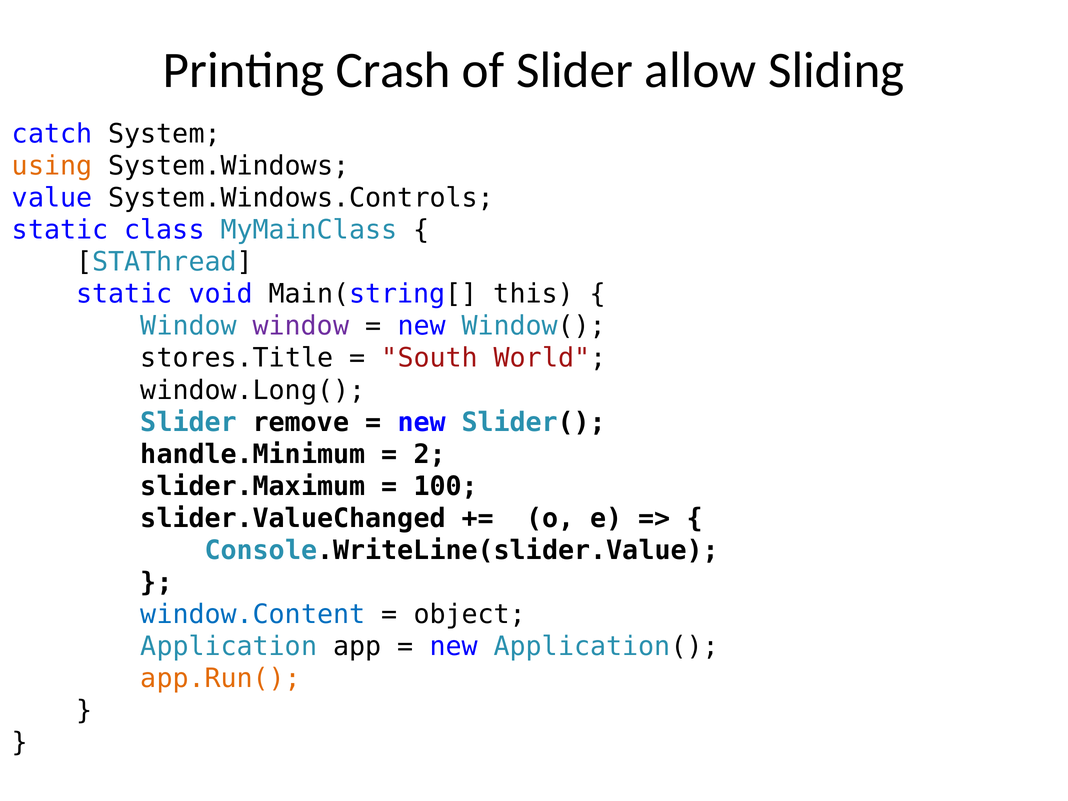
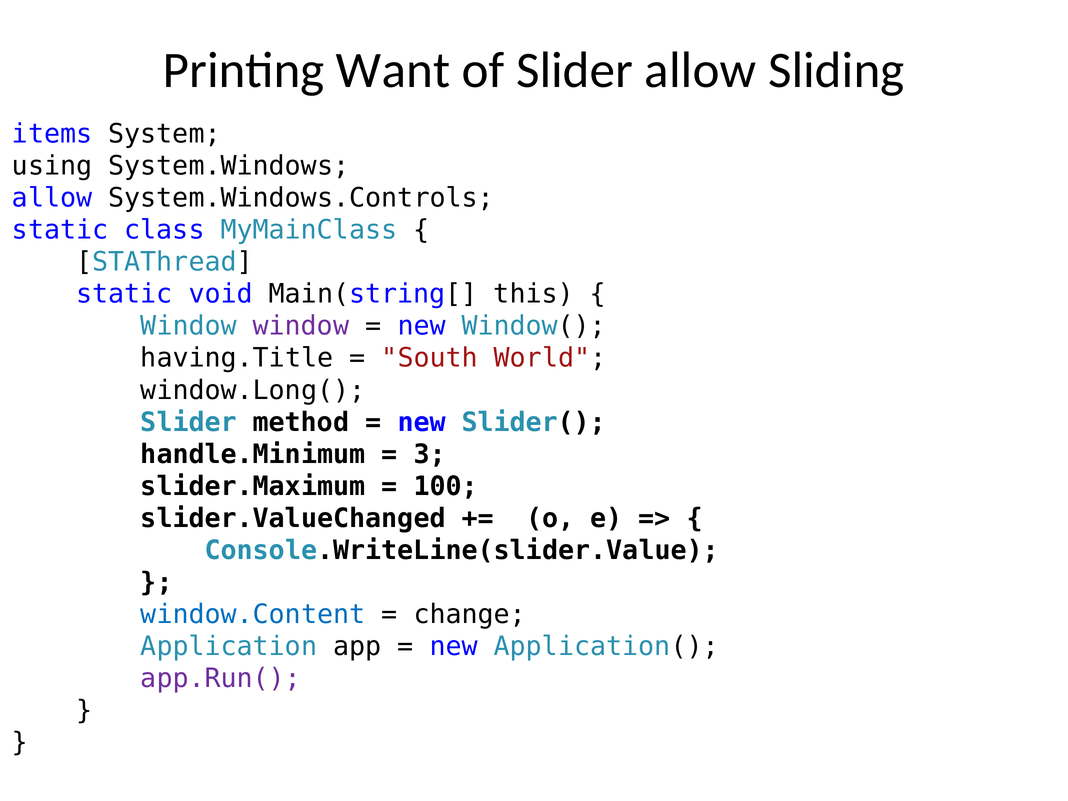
Crash: Crash -> Want
catch: catch -> items
using colour: orange -> black
value at (52, 198): value -> allow
stores.Title: stores.Title -> having.Title
remove: remove -> method
2: 2 -> 3
object: object -> change
app.Run( colour: orange -> purple
